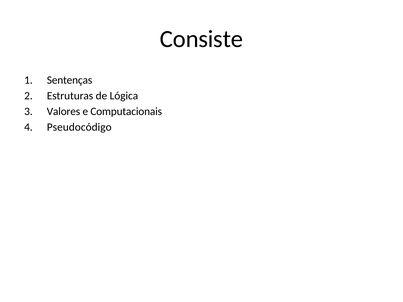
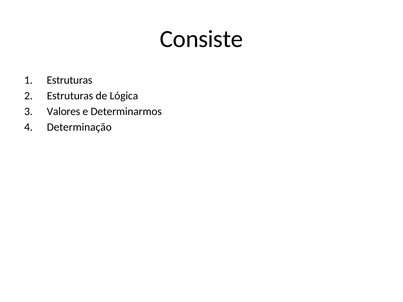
Sentenças at (70, 80): Sentenças -> Estruturas
Computacionais: Computacionais -> Determinarmos
Pseudocódigo: Pseudocódigo -> Determinação
